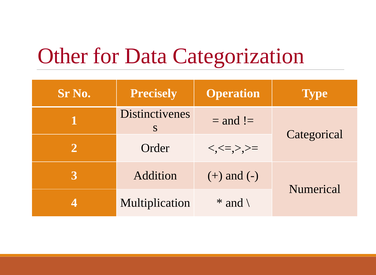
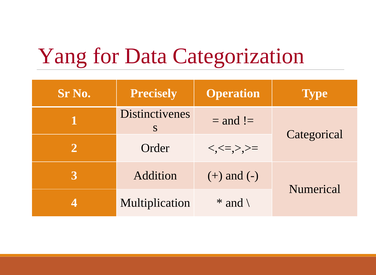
Other: Other -> Yang
